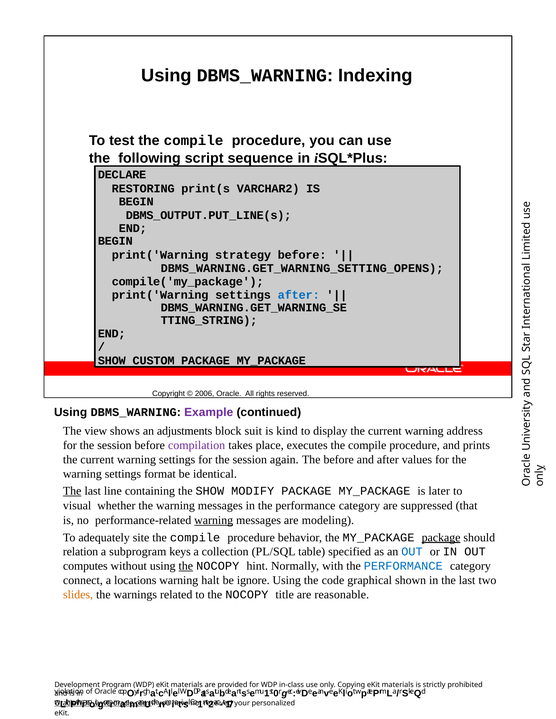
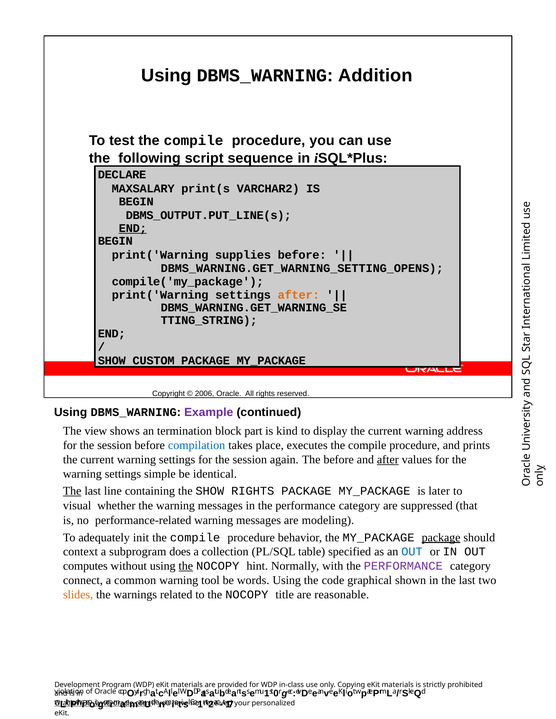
Indexing: Indexing -> Addition
RESTORING: RESTORING -> MAXSALARY
END at (133, 229) underline: none -> present
strategy: strategy -> supplies
after at (299, 295) colour: blue -> orange
adjustments: adjustments -> termination
suit: suit -> part
compilation colour: purple -> blue
after at (388, 460) underline: none -> present
format: format -> simple
SHOW MODIFY: MODIFY -> RIGHTS
warning at (214, 521) underline: present -> none
site: site -> init
relation: relation -> context
keys: keys -> does
PERFORMANCE at (403, 566) colour: blue -> purple
locations: locations -> common
halt: halt -> tool
ignore: ignore -> words
